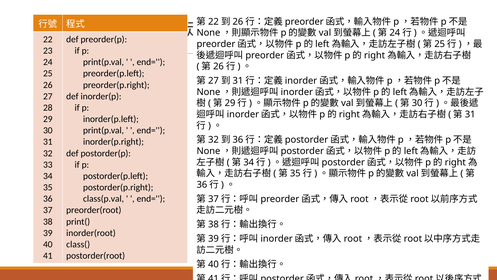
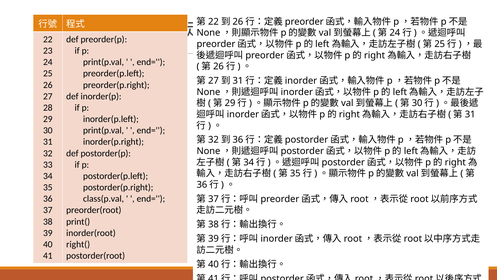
class(: class( -> right(
